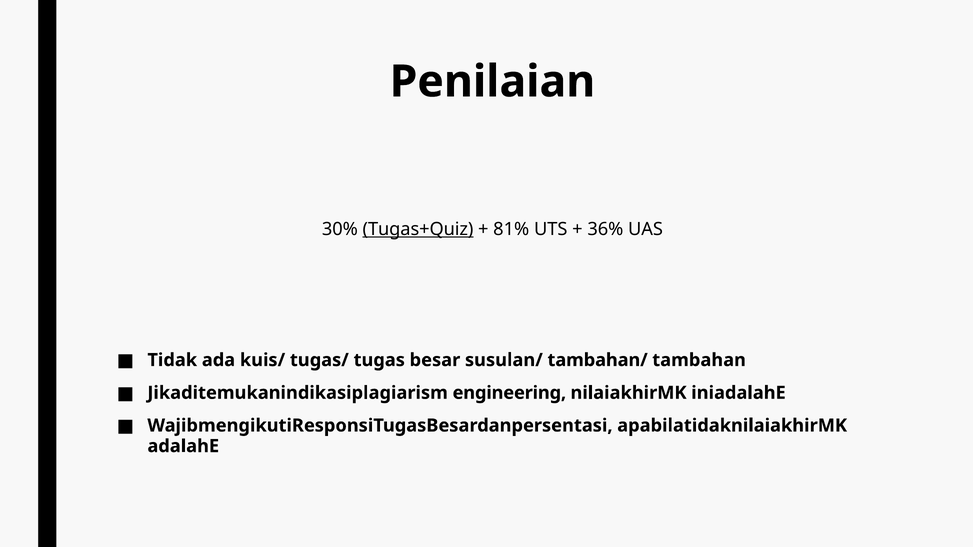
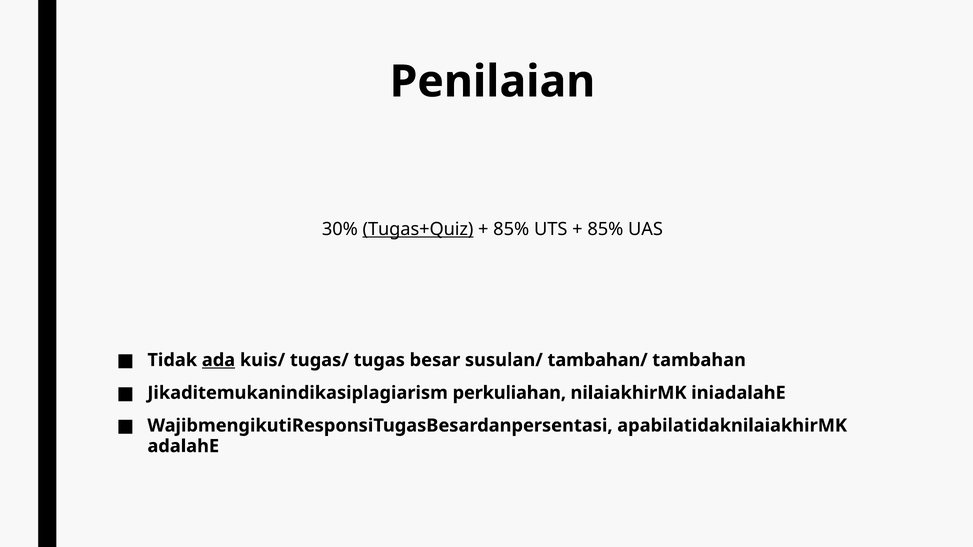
81% at (511, 229): 81% -> 85%
36% at (605, 229): 36% -> 85%
ada underline: none -> present
engineering: engineering -> perkuliahan
